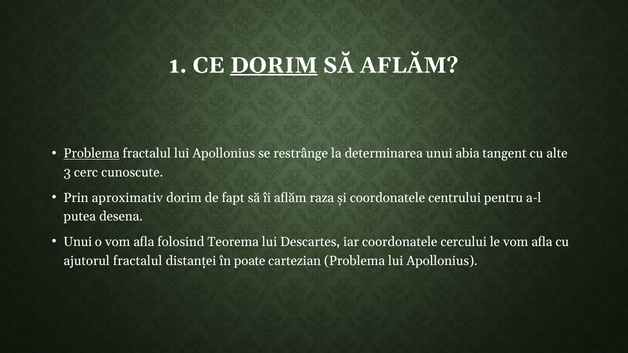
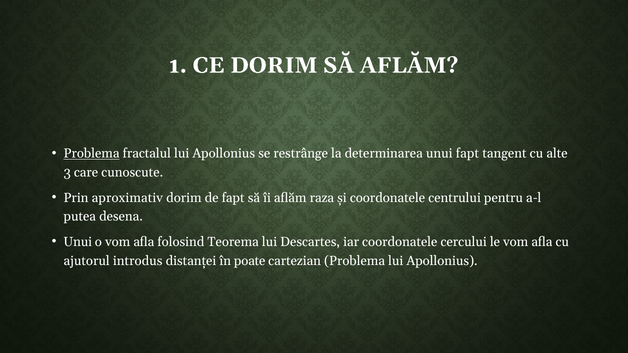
DORIM at (274, 65) underline: present -> none
unui abia: abia -> fapt
cerc: cerc -> care
ajutorul fractalul: fractalul -> introdus
